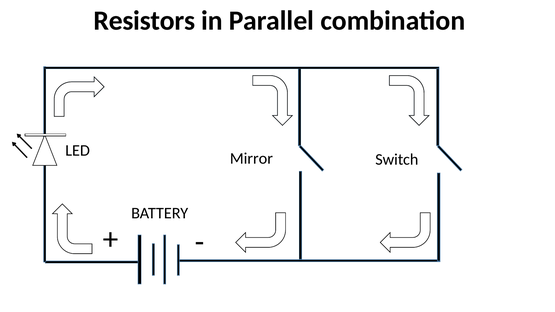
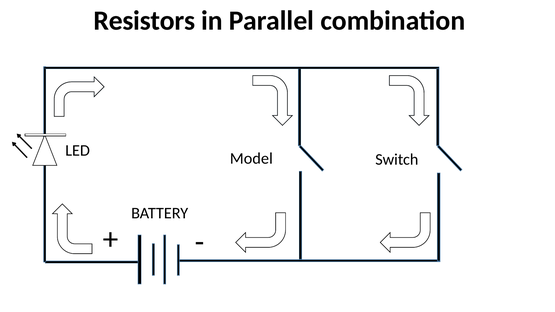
Mirror: Mirror -> Model
